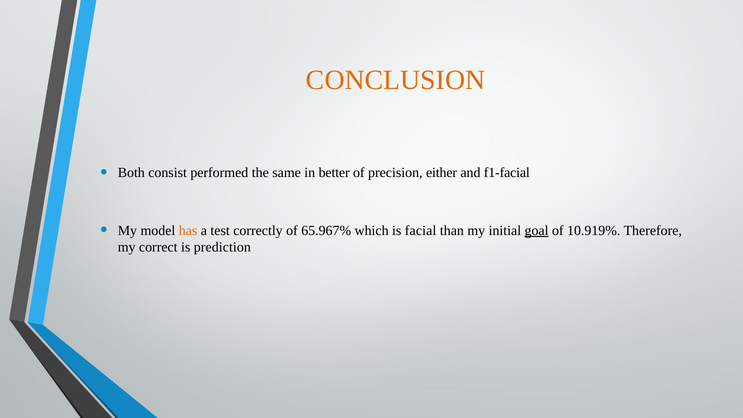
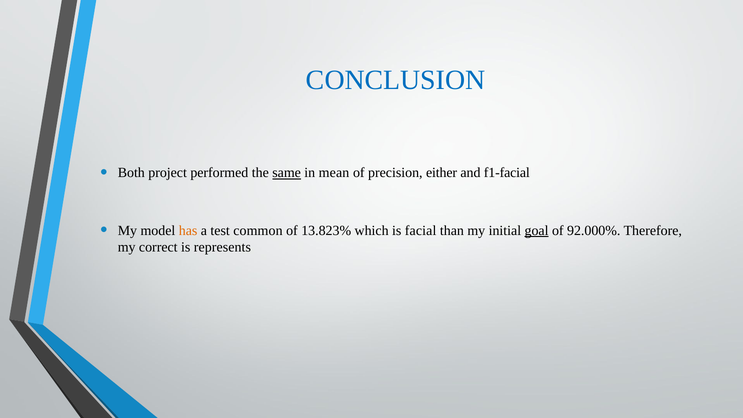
CONCLUSION colour: orange -> blue
consist: consist -> project
same underline: none -> present
better: better -> mean
correctly: correctly -> common
65.967%: 65.967% -> 13.823%
10.919%: 10.919% -> 92.000%
prediction: prediction -> represents
